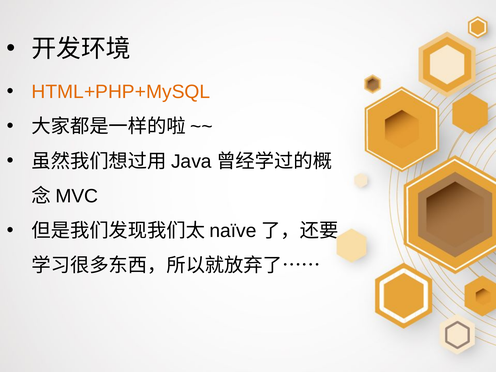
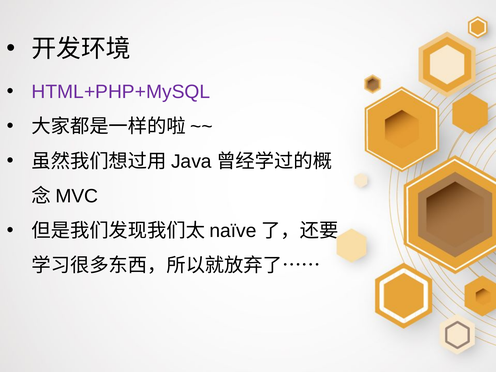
HTML+PHP+MySQL colour: orange -> purple
